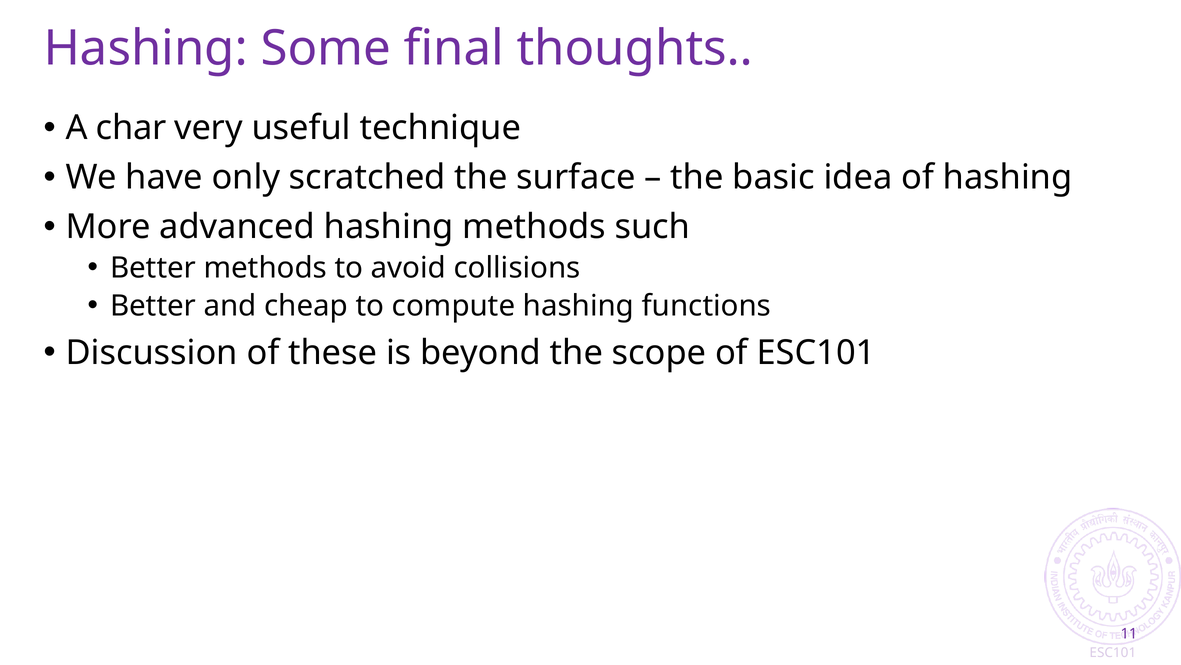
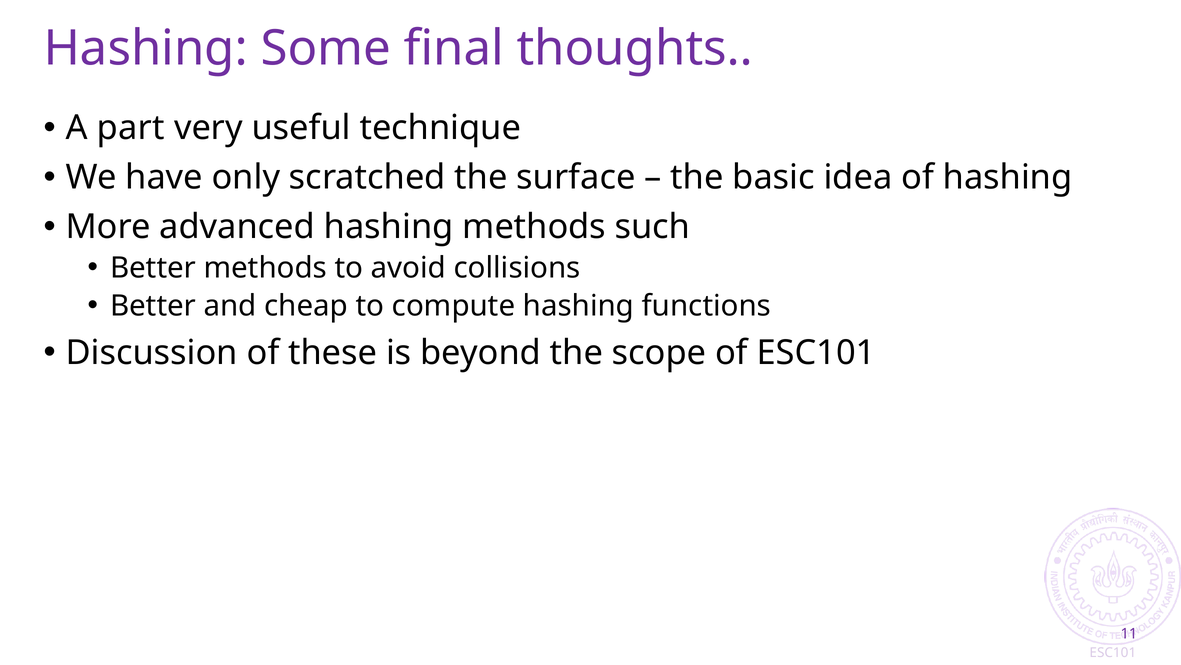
char: char -> part
